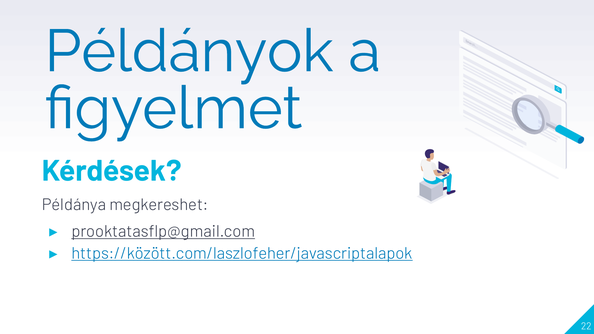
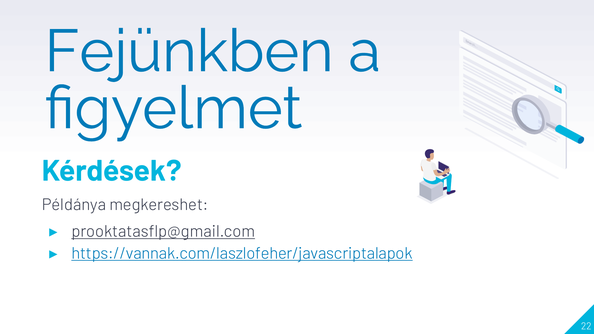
Példányok: Példányok -> Fejünkben
https://között.com/laszlofeher/javascriptalapok: https://között.com/laszlofeher/javascriptalapok -> https://vannak.com/laszlofeher/javascriptalapok
